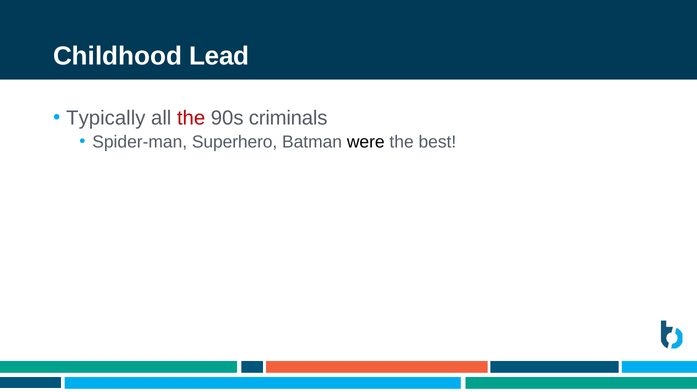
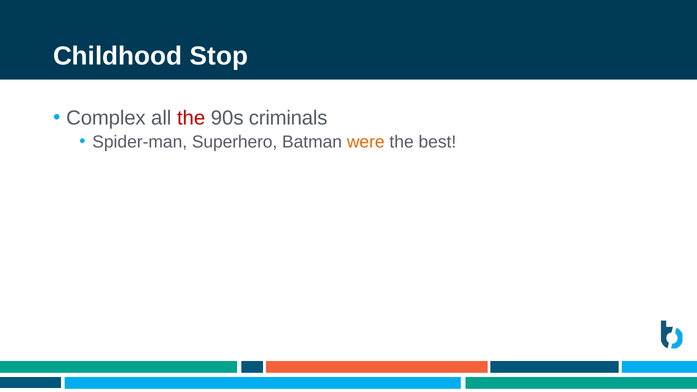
Lead: Lead -> Stop
Typically: Typically -> Complex
were colour: black -> orange
